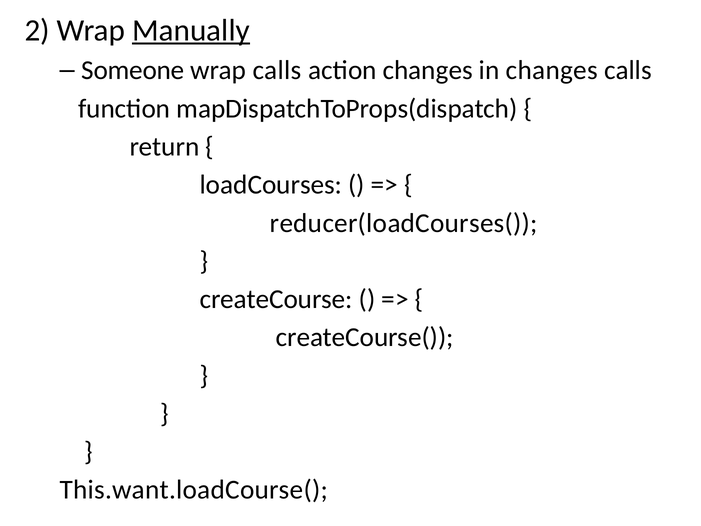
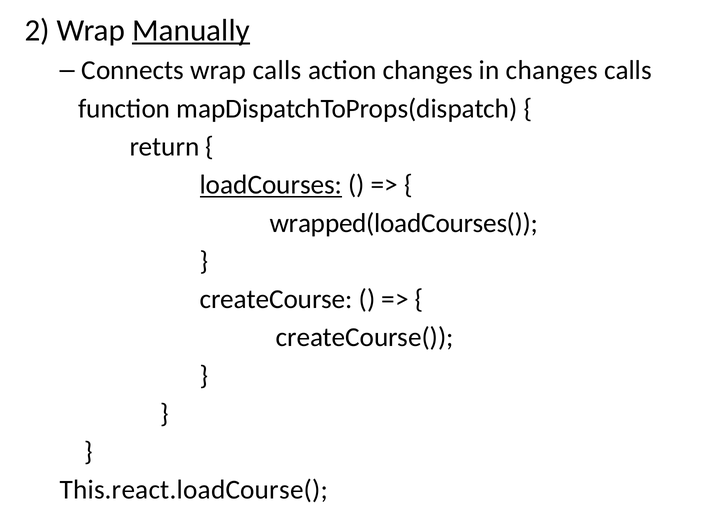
Someone: Someone -> Connects
loadCourses underline: none -> present
reducer(loadCourses(: reducer(loadCourses( -> wrapped(loadCourses(
This.want.loadCourse(: This.want.loadCourse( -> This.react.loadCourse(
